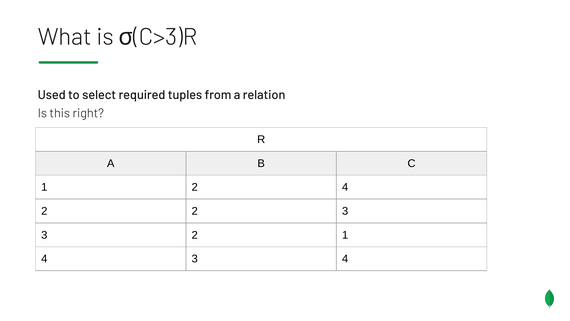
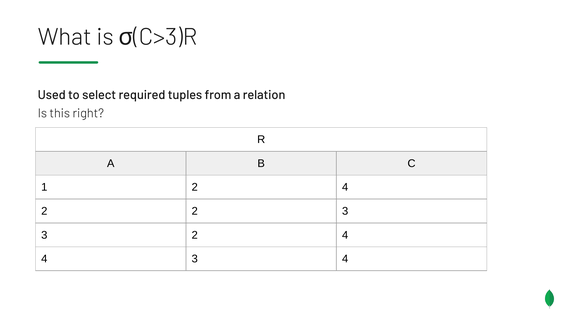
3 2 1: 1 -> 4
